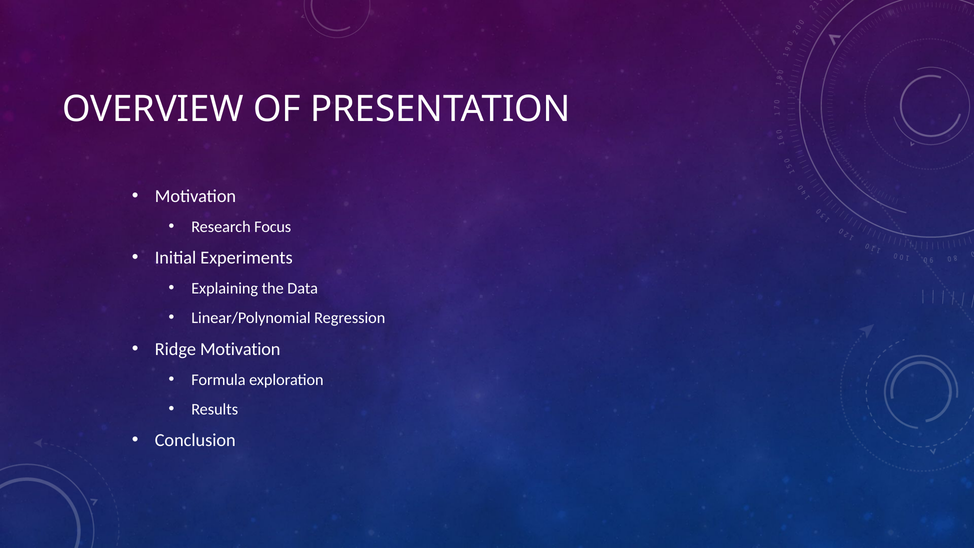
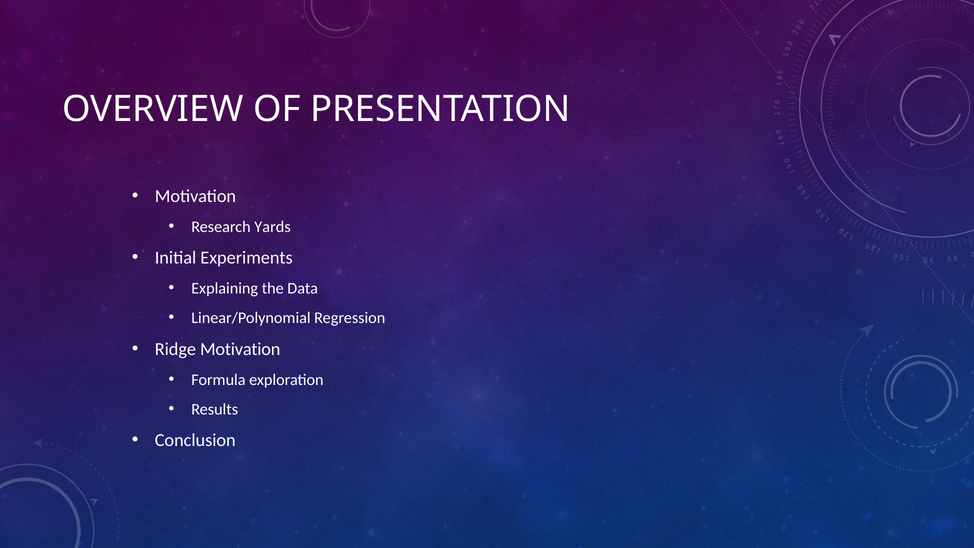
Focus: Focus -> Yards
